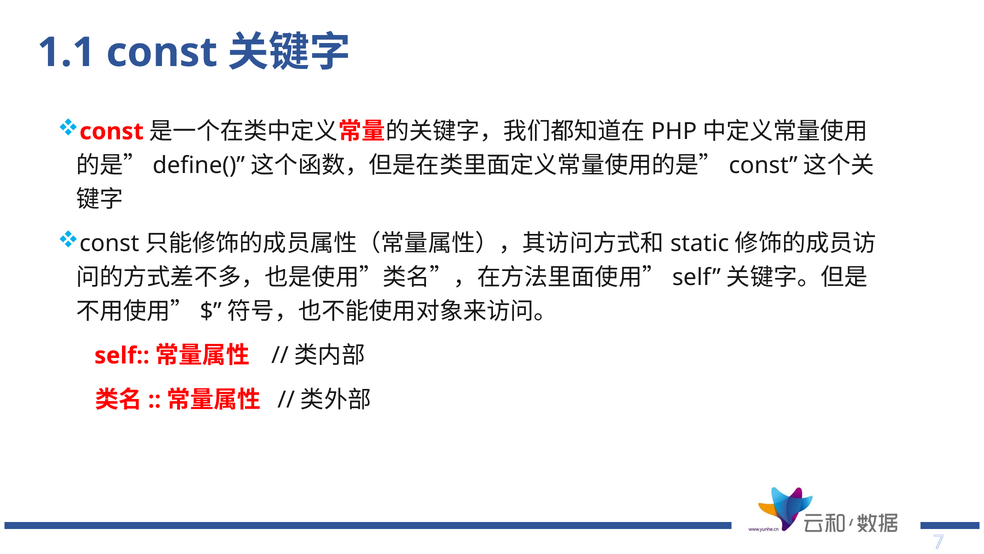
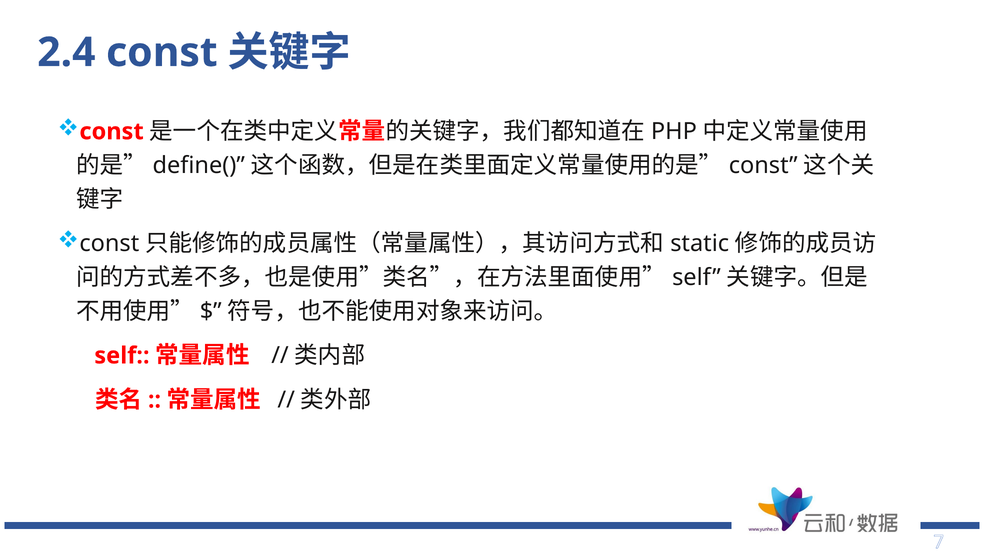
1.1: 1.1 -> 2.4
